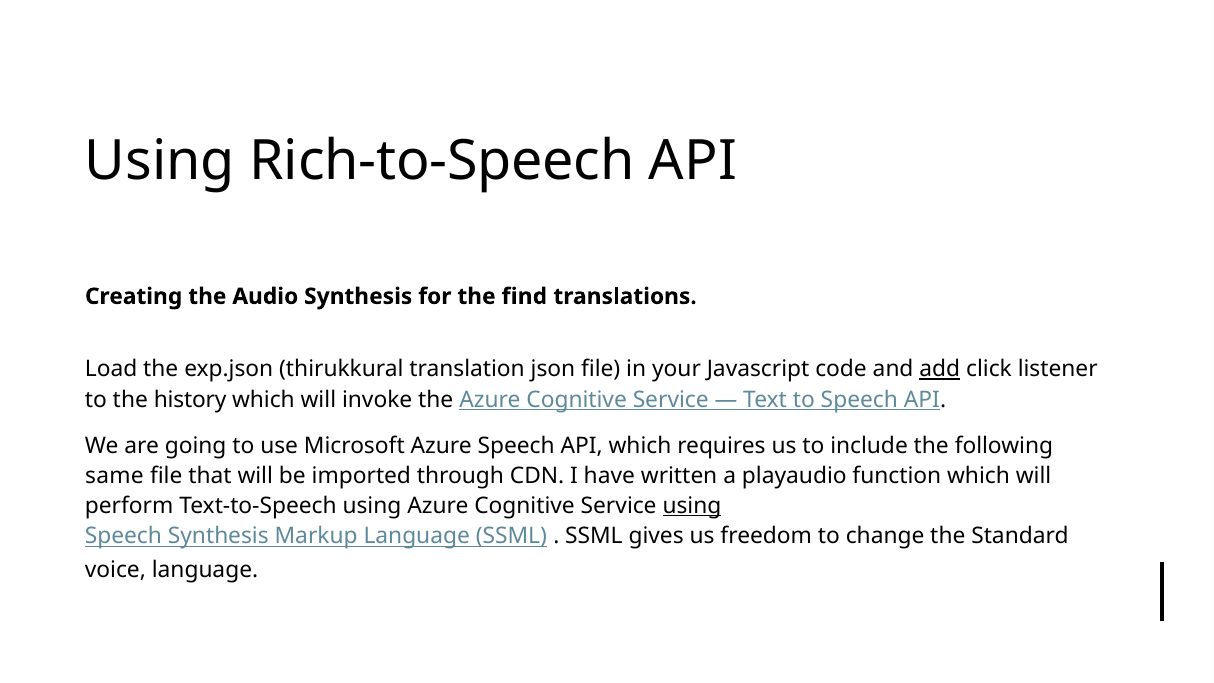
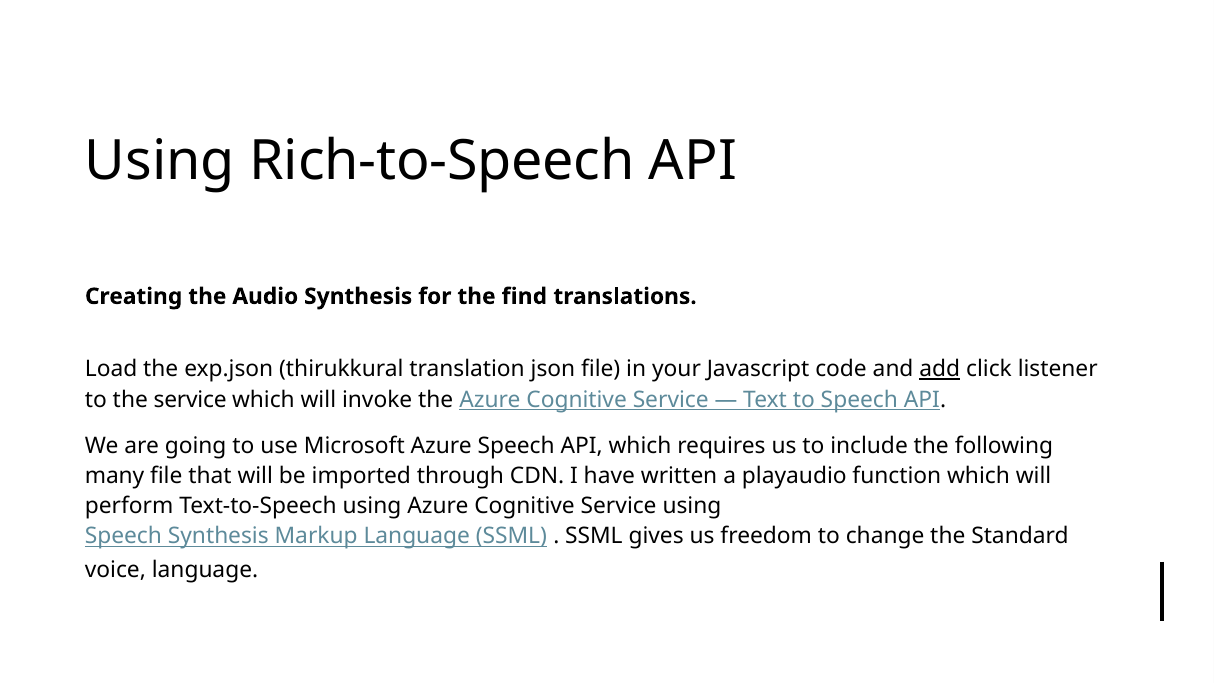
the history: history -> service
same: same -> many
using at (692, 506) underline: present -> none
